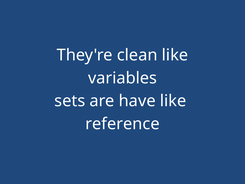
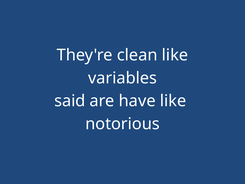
sets: sets -> said
reference: reference -> notorious
